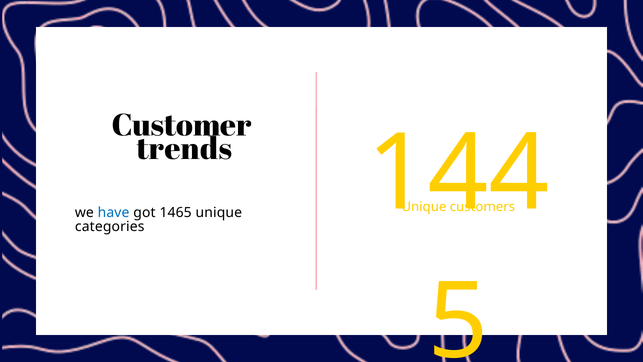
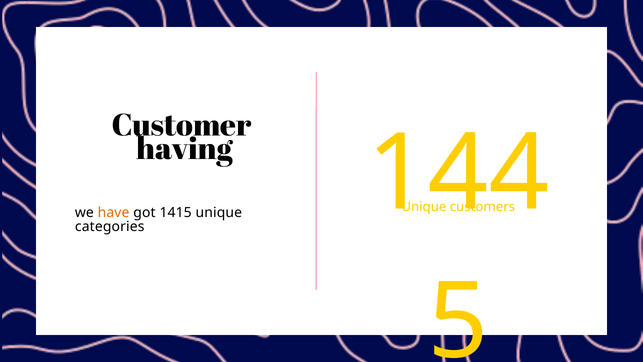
trends: trends -> having
have colour: blue -> orange
1465: 1465 -> 1415
